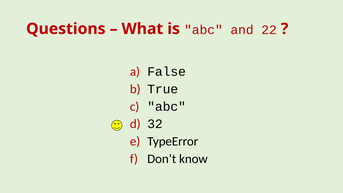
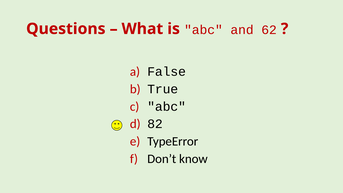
22: 22 -> 62
32: 32 -> 82
